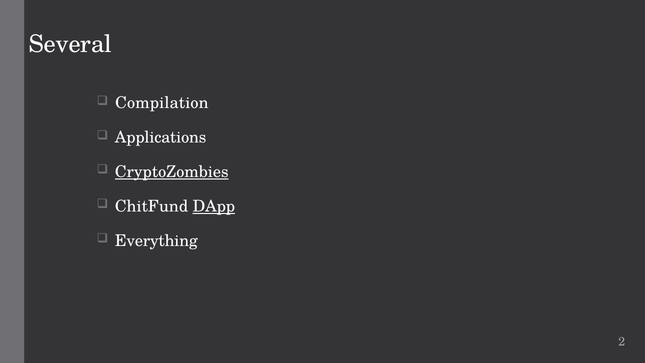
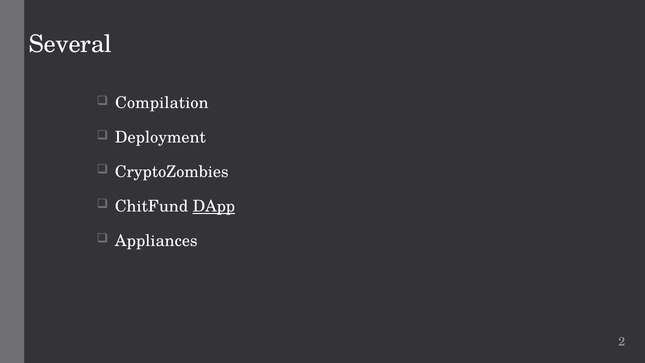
Applications: Applications -> Deployment
CryptoZombies underline: present -> none
Everything: Everything -> Appliances
